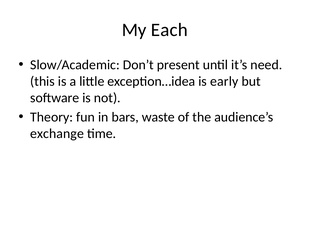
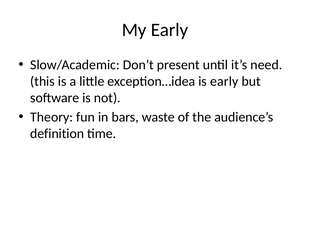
My Each: Each -> Early
exchange: exchange -> definition
